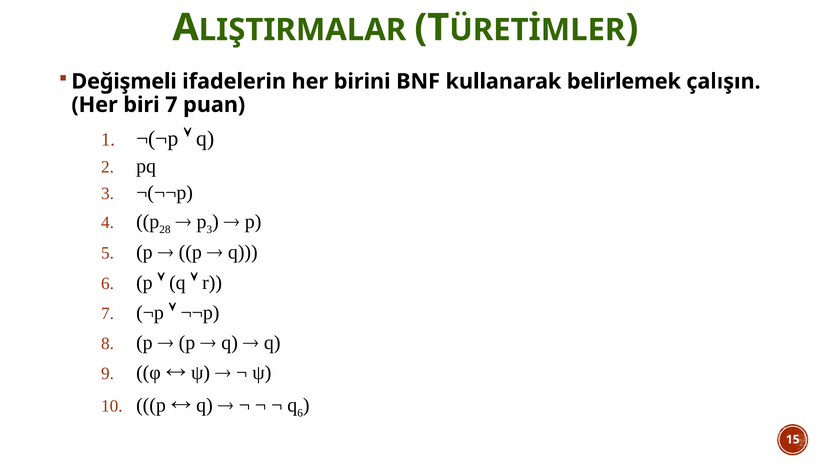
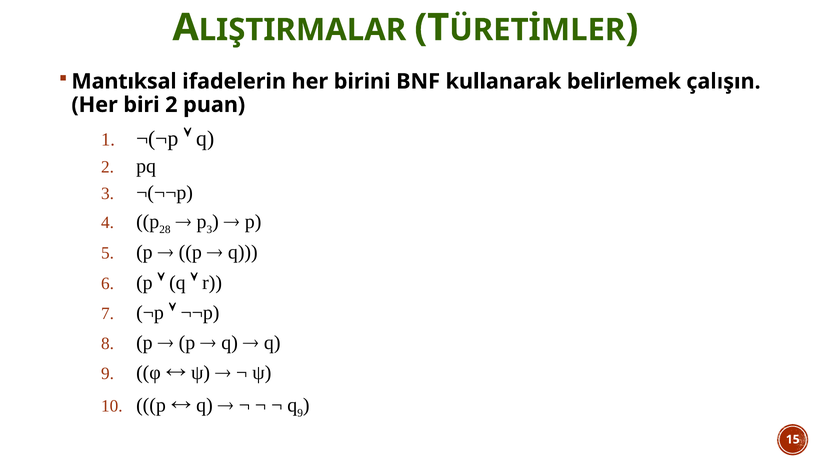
Değişmeli: Değişmeli -> Mantıksal
biri 7: 7 -> 2
6 at (300, 413): 6 -> 9
